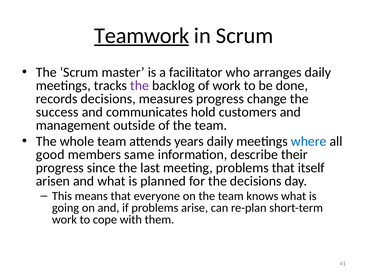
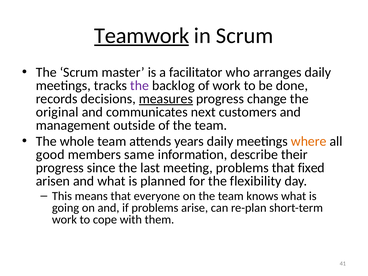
measures underline: none -> present
success: success -> original
hold: hold -> next
where colour: blue -> orange
itself: itself -> fixed
the decisions: decisions -> flexibility
